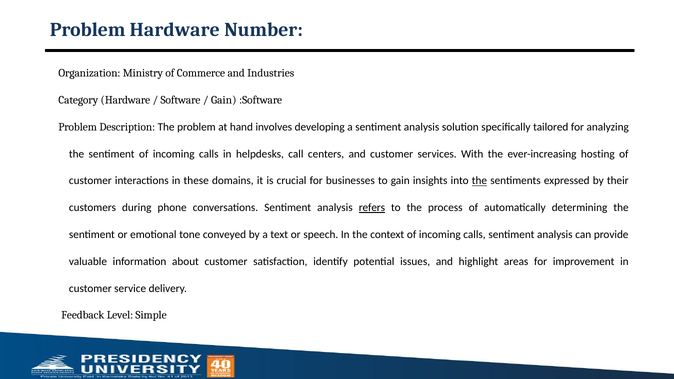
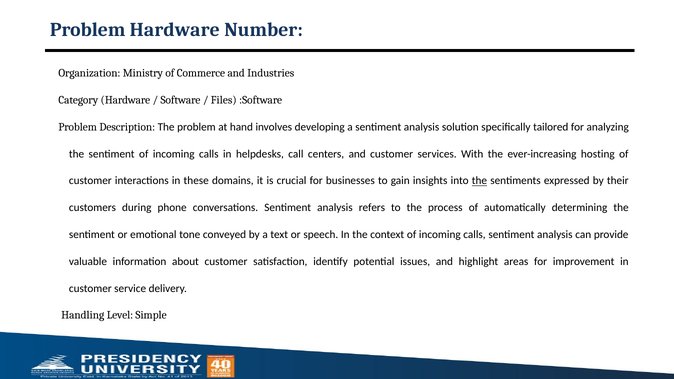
Gain at (224, 100): Gain -> Files
refers underline: present -> none
Feedback: Feedback -> Handling
